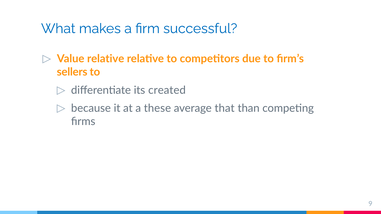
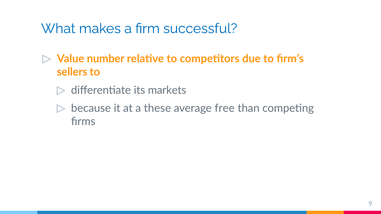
Value relative: relative -> number
created: created -> markets
that: that -> free
